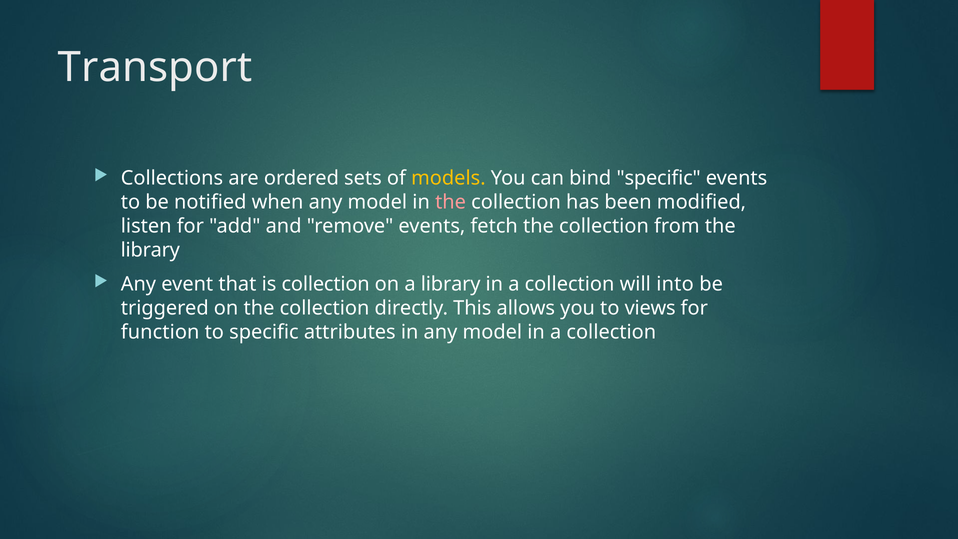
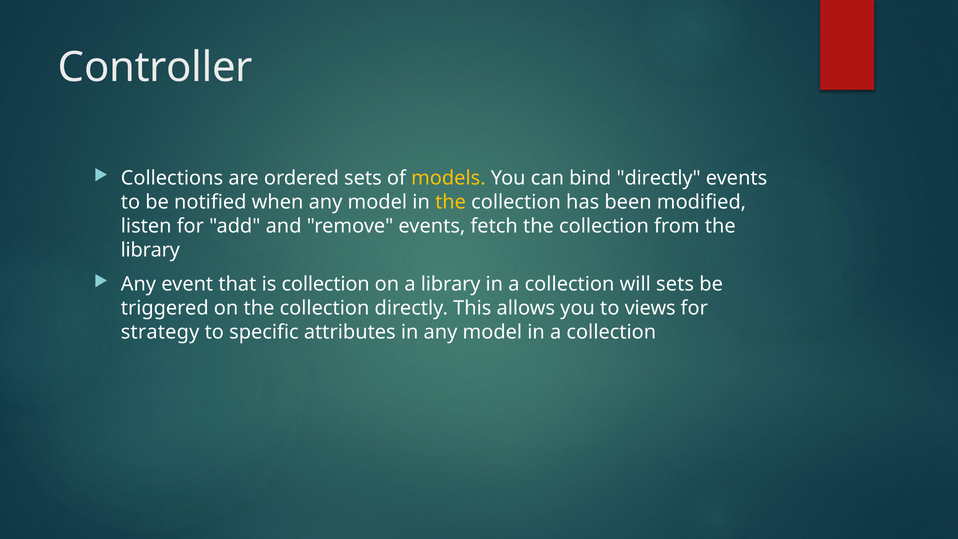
Transport: Transport -> Controller
bind specific: specific -> directly
the at (451, 202) colour: pink -> yellow
will into: into -> sets
function: function -> strategy
